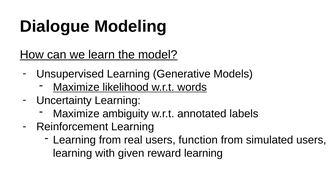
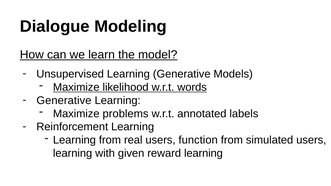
Uncertainty at (64, 100): Uncertainty -> Generative
ambiguity: ambiguity -> problems
